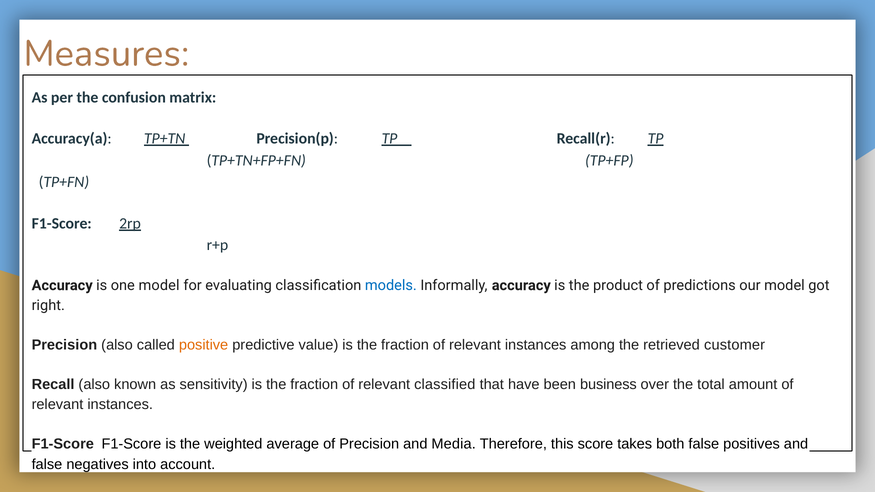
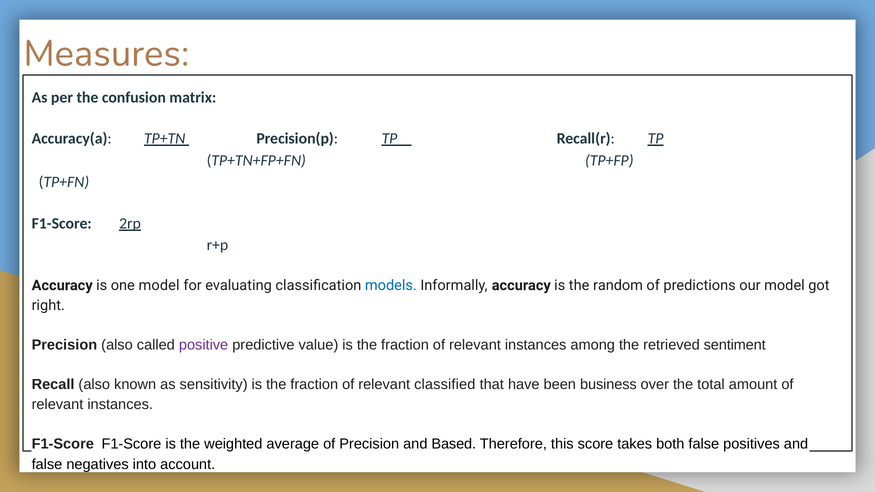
product: product -> random
positive colour: orange -> purple
customer: customer -> sentiment
Media: Media -> Based
